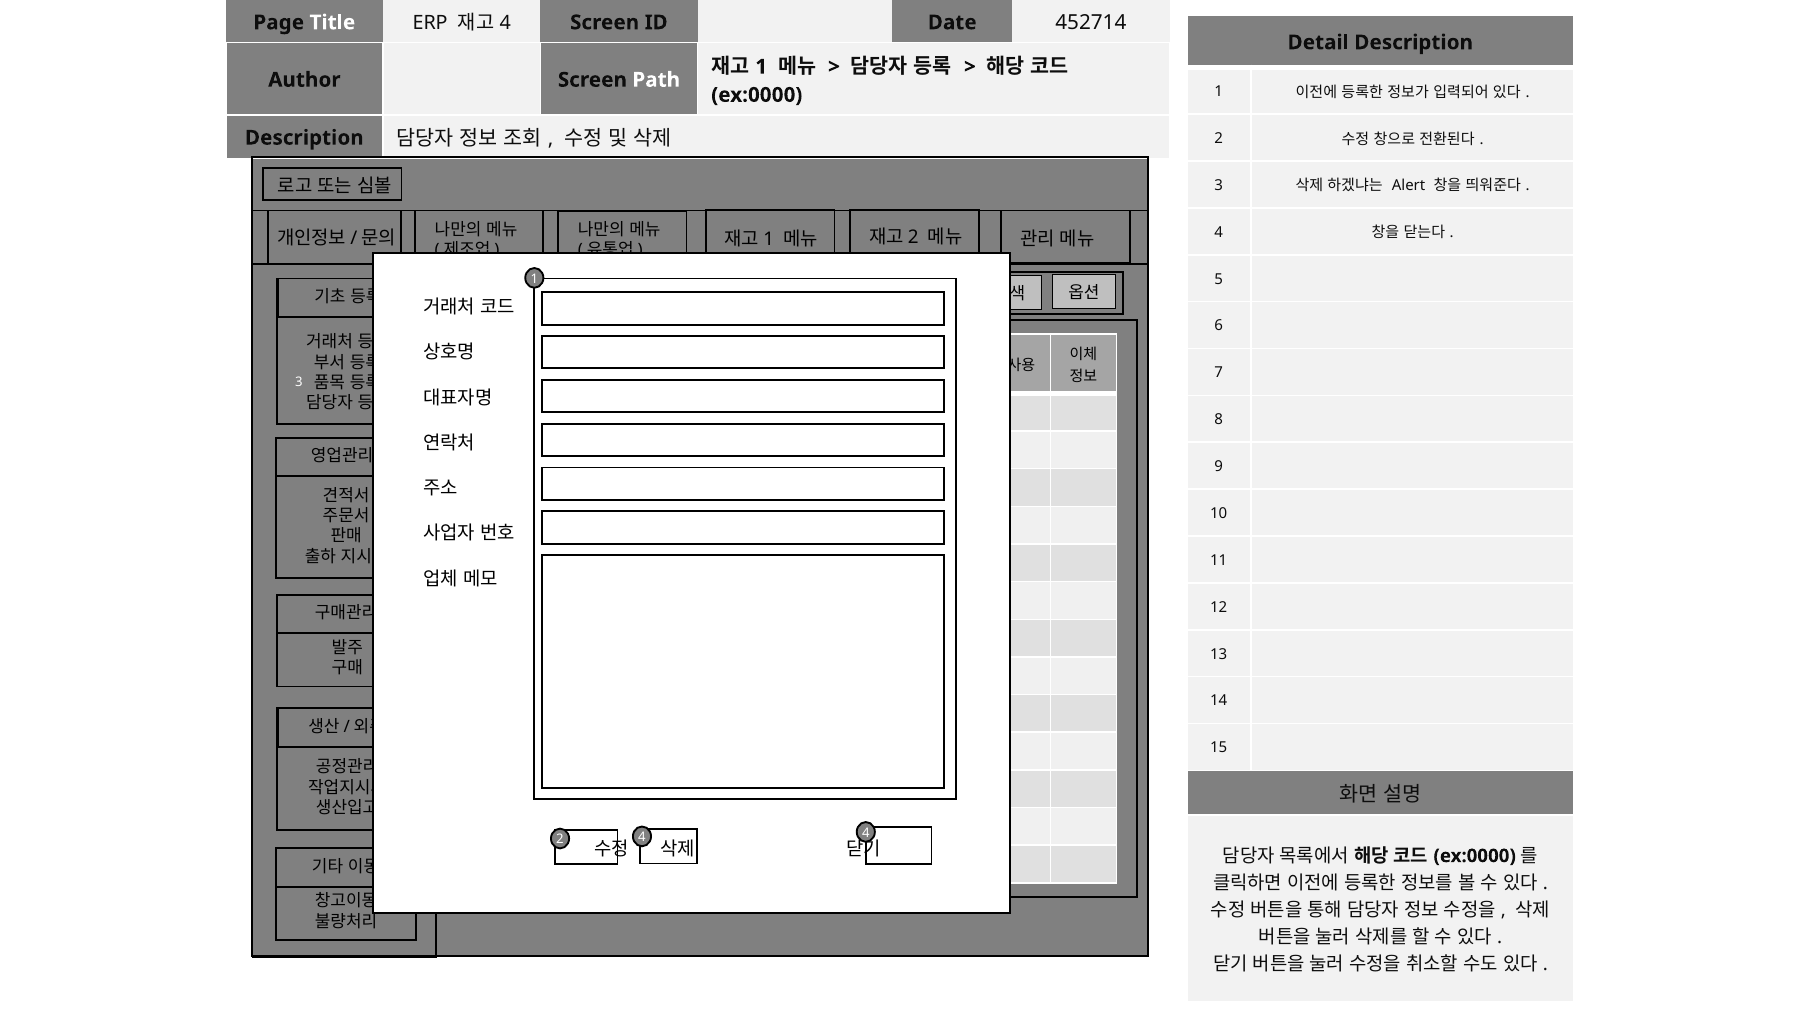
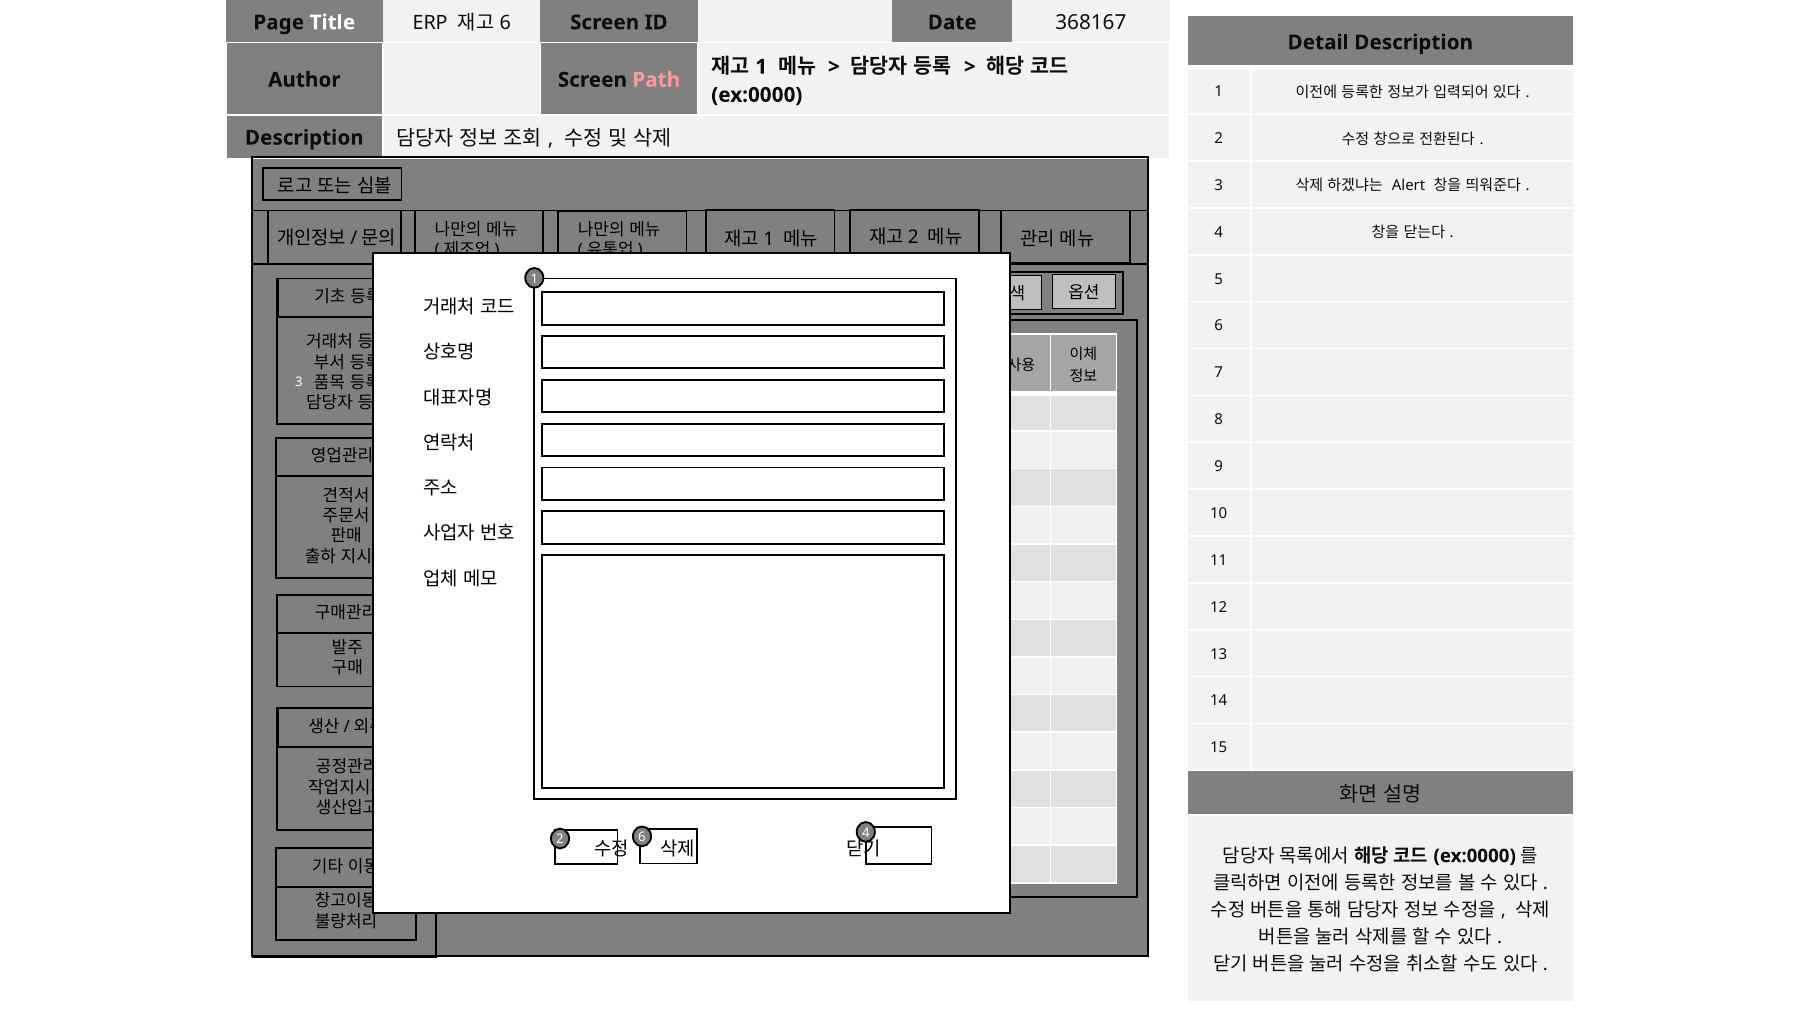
4 at (505, 23): 4 -> 6
452714: 452714 -> 368167
Path colour: white -> pink
4 at (642, 837): 4 -> 6
